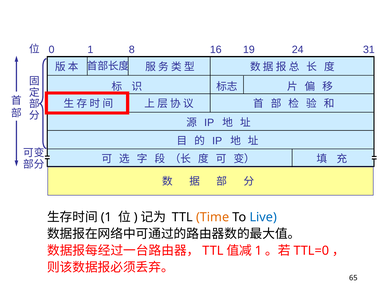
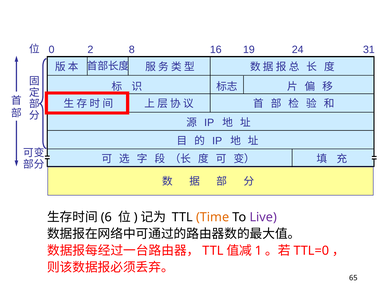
0 1: 1 -> 2
1 at (106, 217): 1 -> 6
Live colour: blue -> purple
